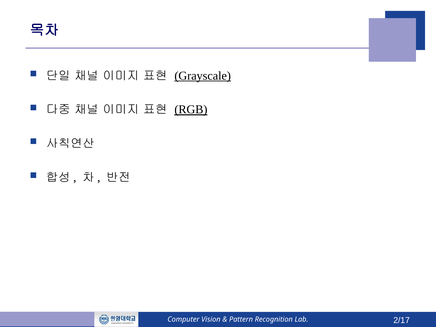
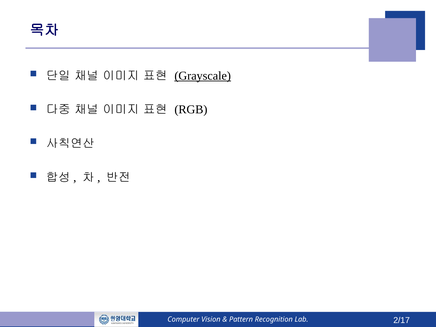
RGB underline: present -> none
